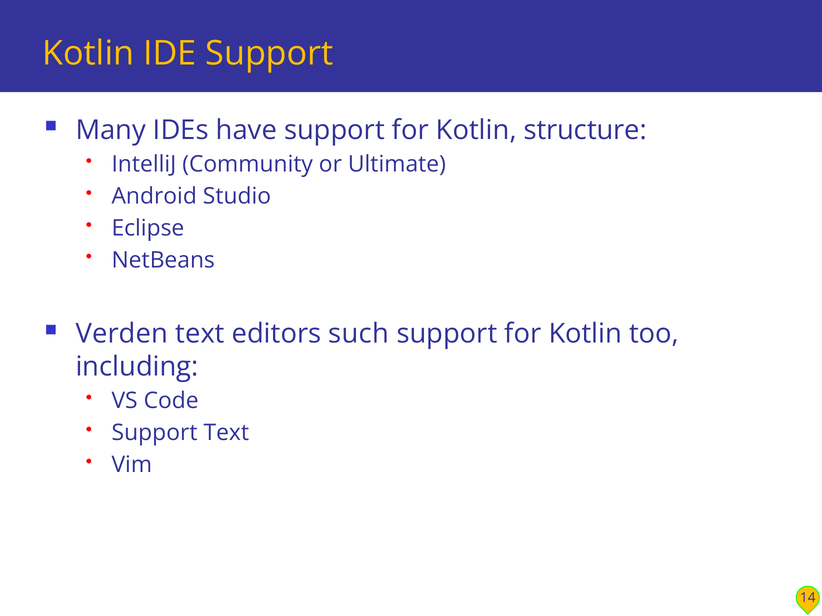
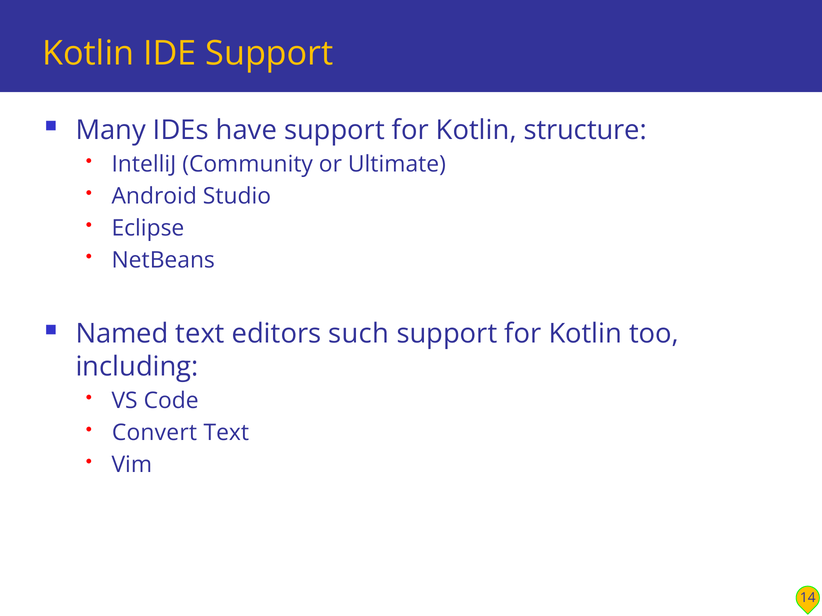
Verden: Verden -> Named
Support at (155, 433): Support -> Convert
